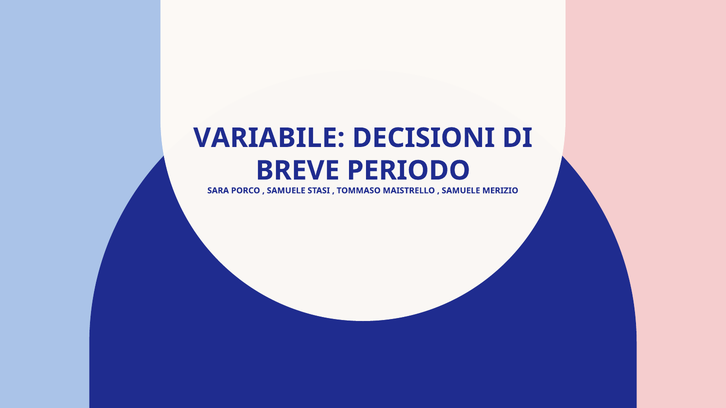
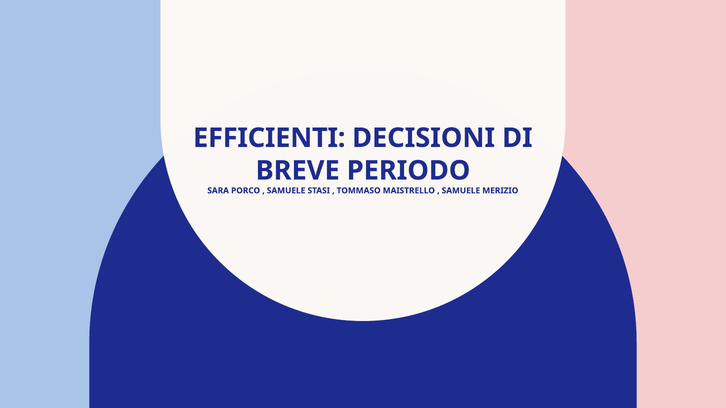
VARIABILE: VARIABILE -> EFFICIENTI
